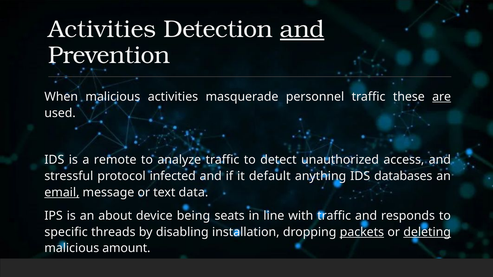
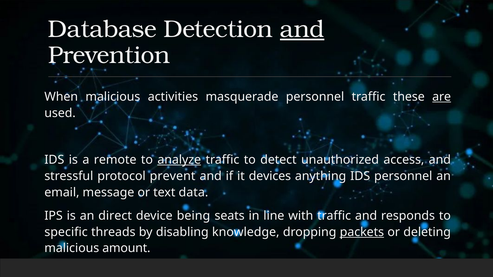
Activities at (102, 29): Activities -> Database
analyze underline: none -> present
infected: infected -> prevent
default: default -> devices
IDS databases: databases -> personnel
email underline: present -> none
about: about -> direct
installation: installation -> knowledge
deleting underline: present -> none
